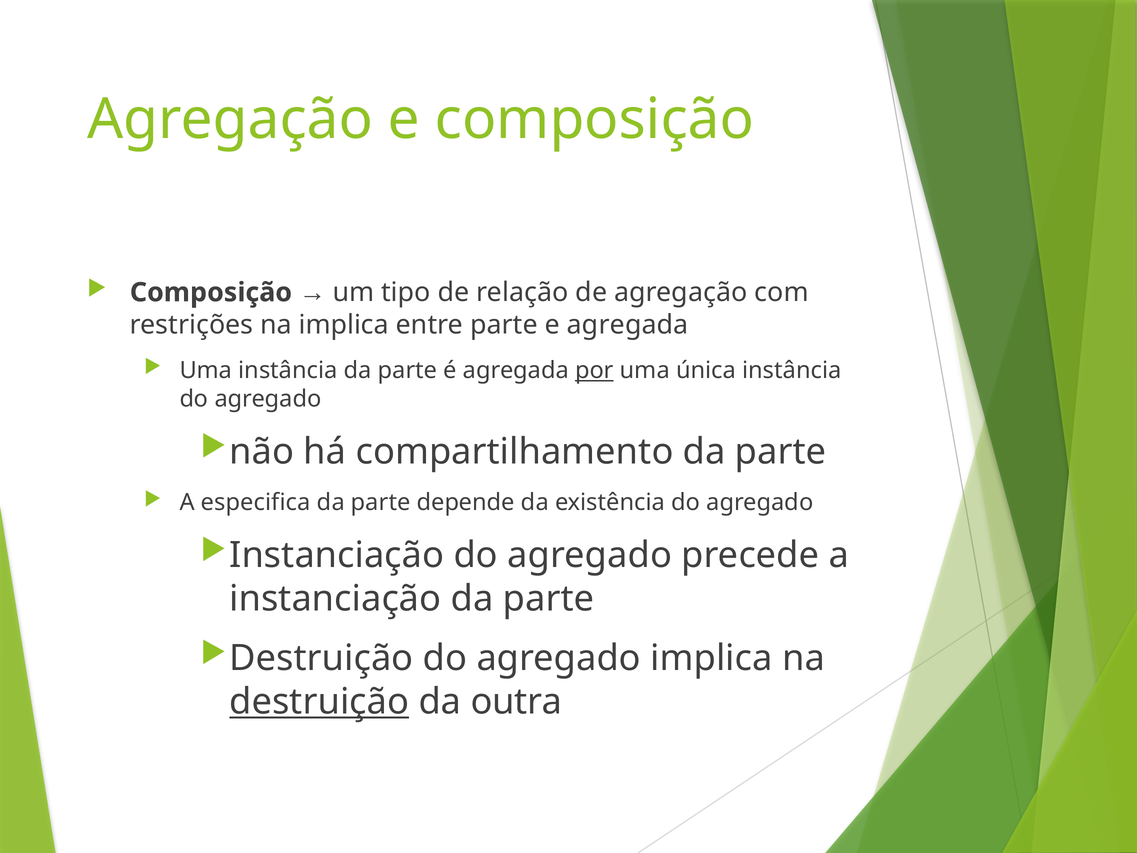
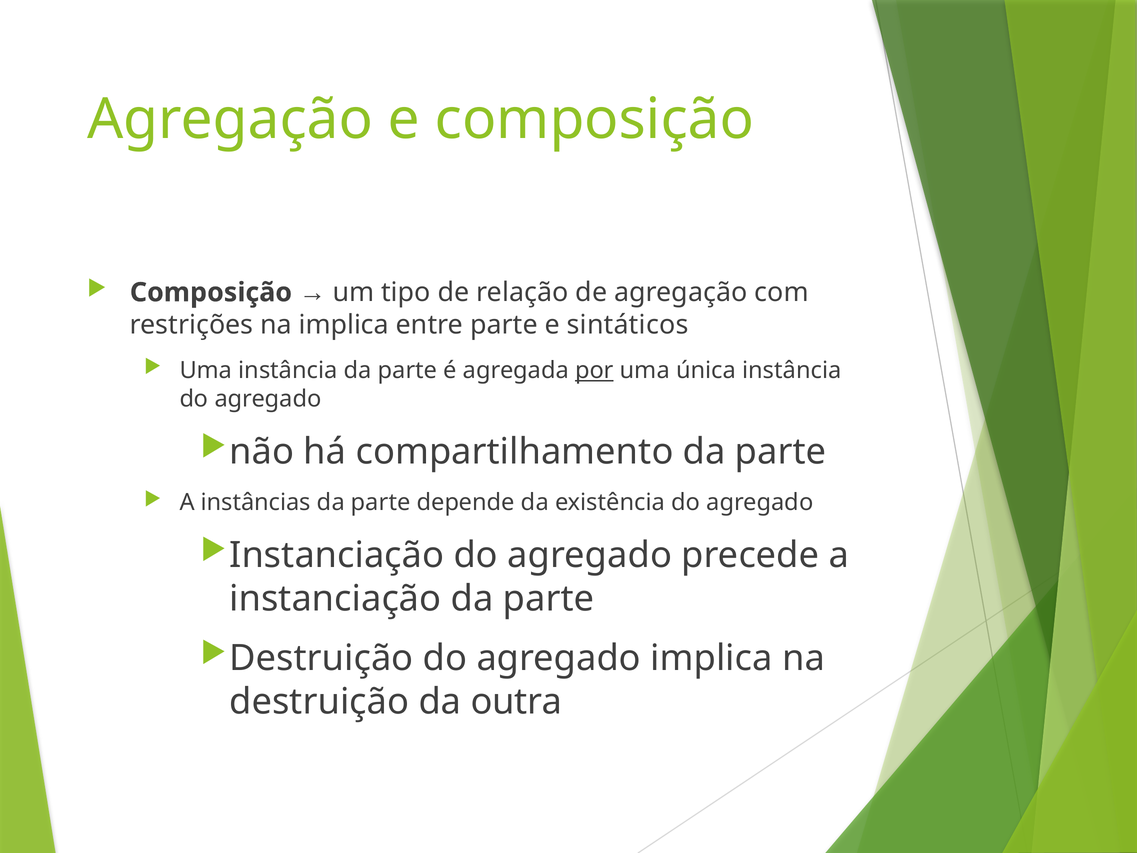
e agregada: agregada -> sintáticos
especifica: especifica -> instâncias
destruição at (319, 702) underline: present -> none
